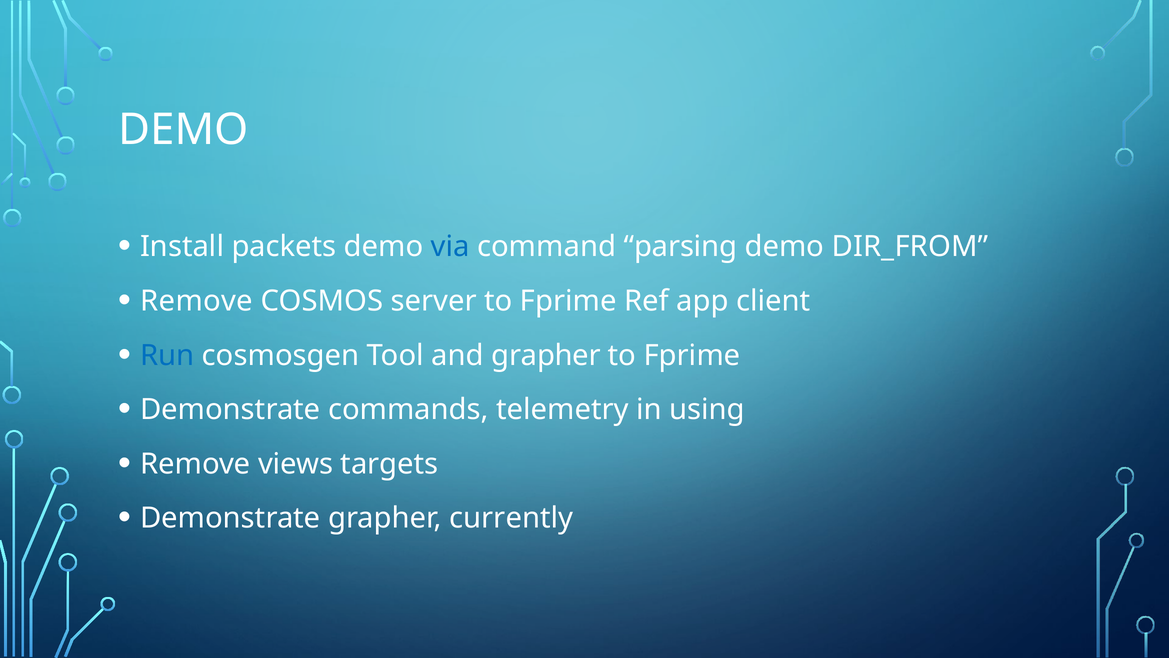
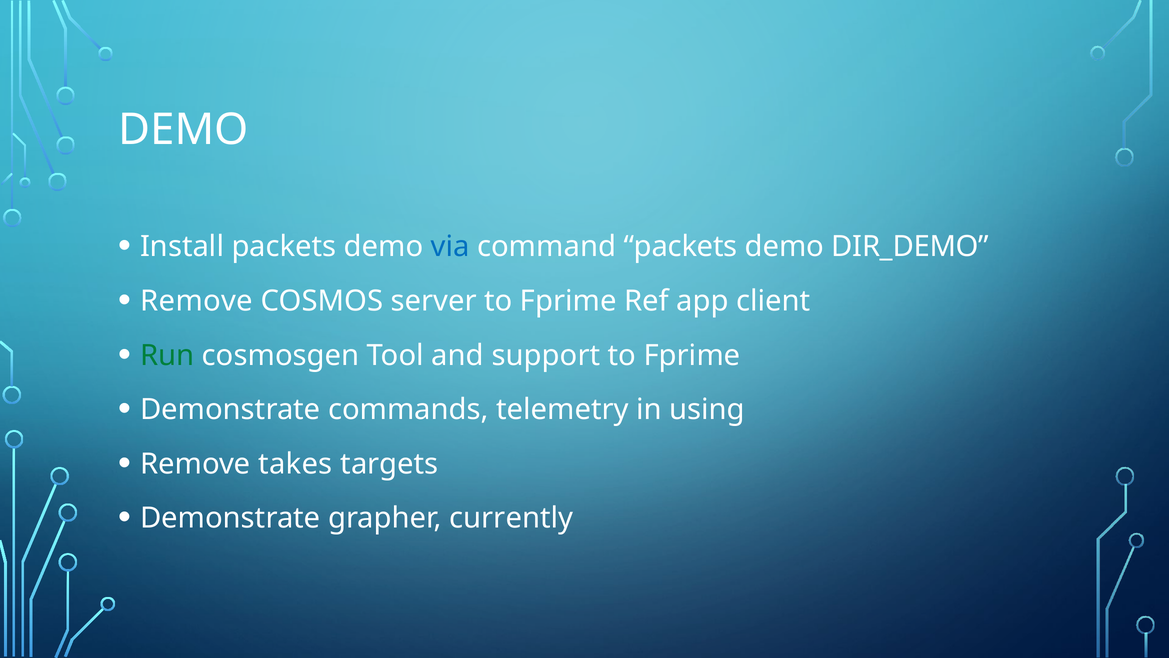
command parsing: parsing -> packets
DIR_FROM: DIR_FROM -> DIR_DEMO
Run colour: blue -> green
and grapher: grapher -> support
views: views -> takes
